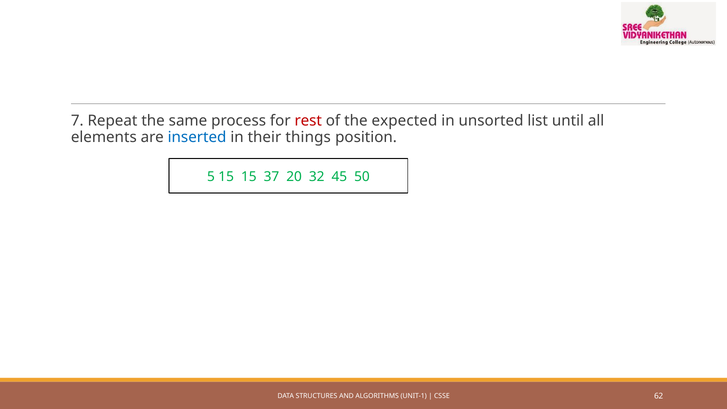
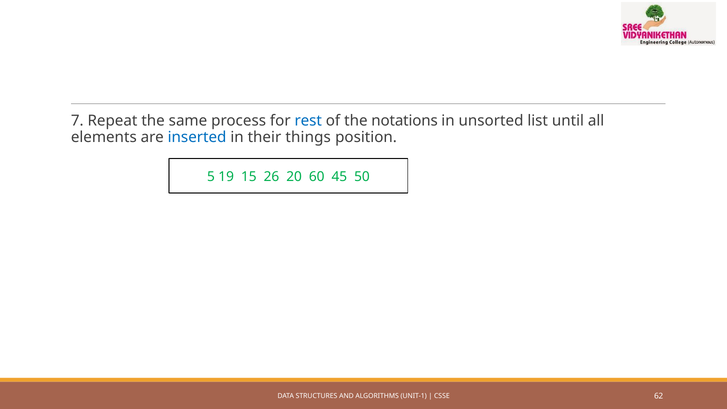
rest colour: red -> blue
expected: expected -> notations
5 15: 15 -> 19
37: 37 -> 26
32: 32 -> 60
